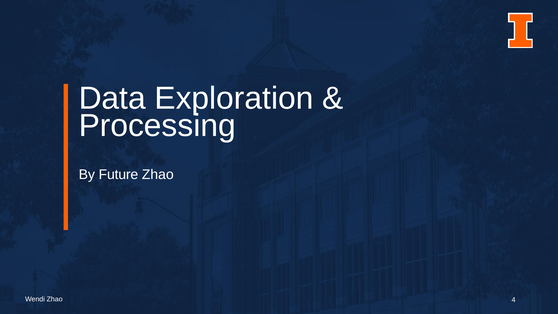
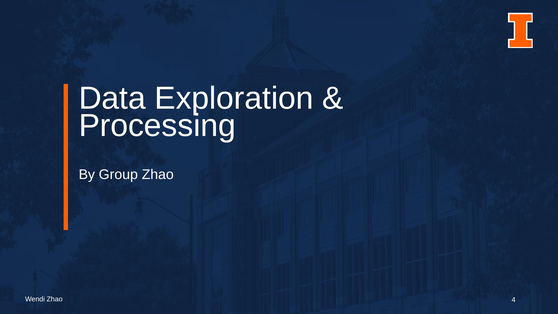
Future: Future -> Group
